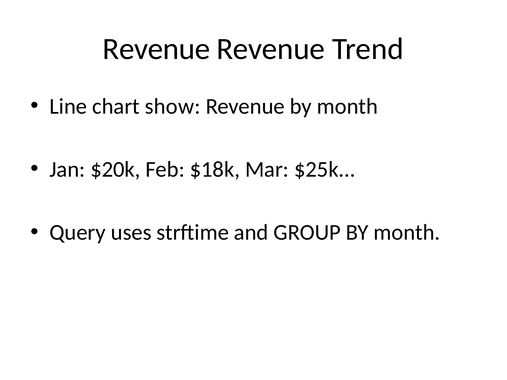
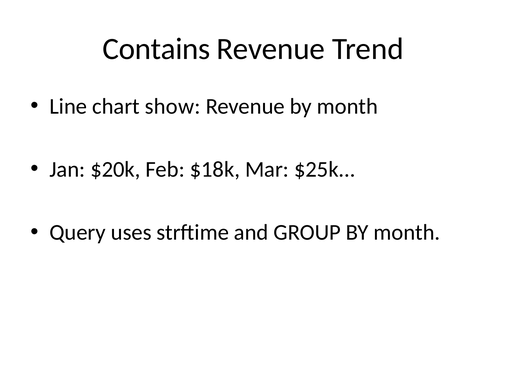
Revenue at (156, 49): Revenue -> Contains
